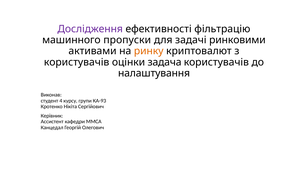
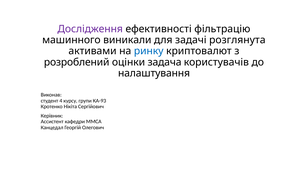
пропуски: пропуски -> виникали
ринковими: ринковими -> розглянута
ринку colour: orange -> blue
користувачів at (77, 62): користувачів -> розроблений
